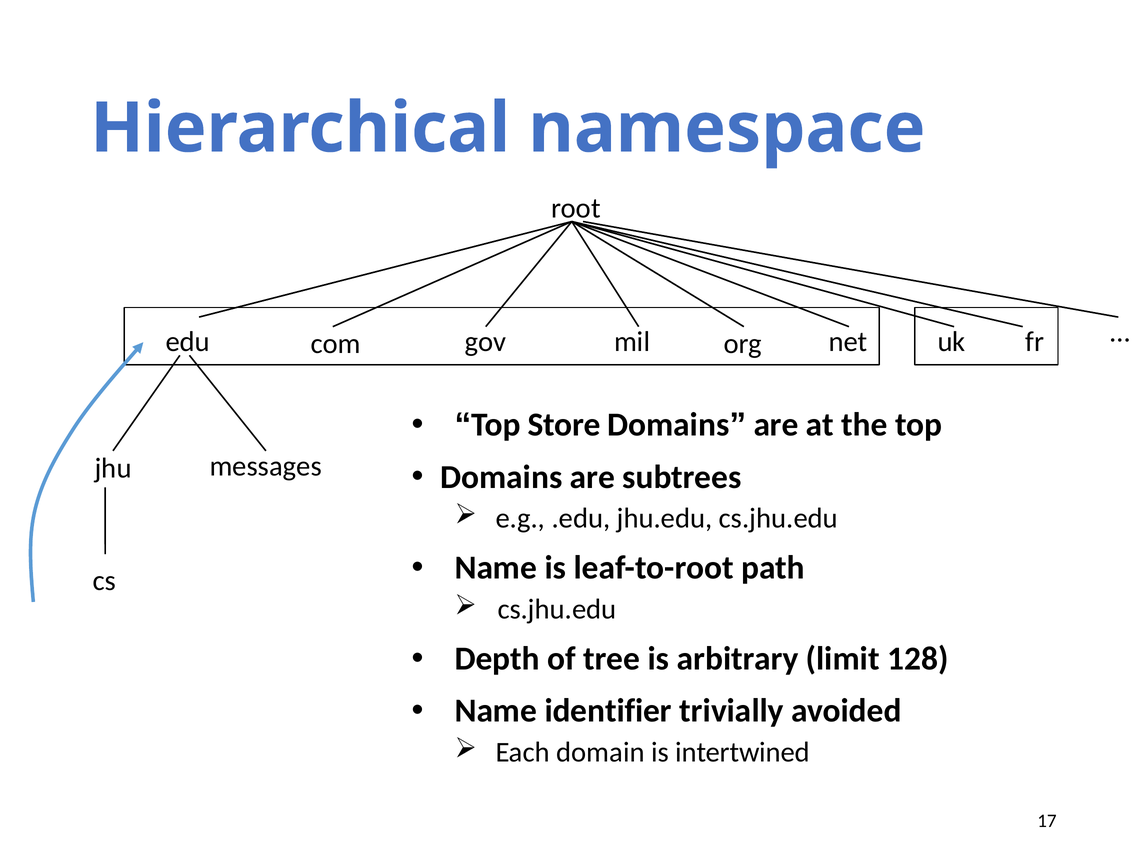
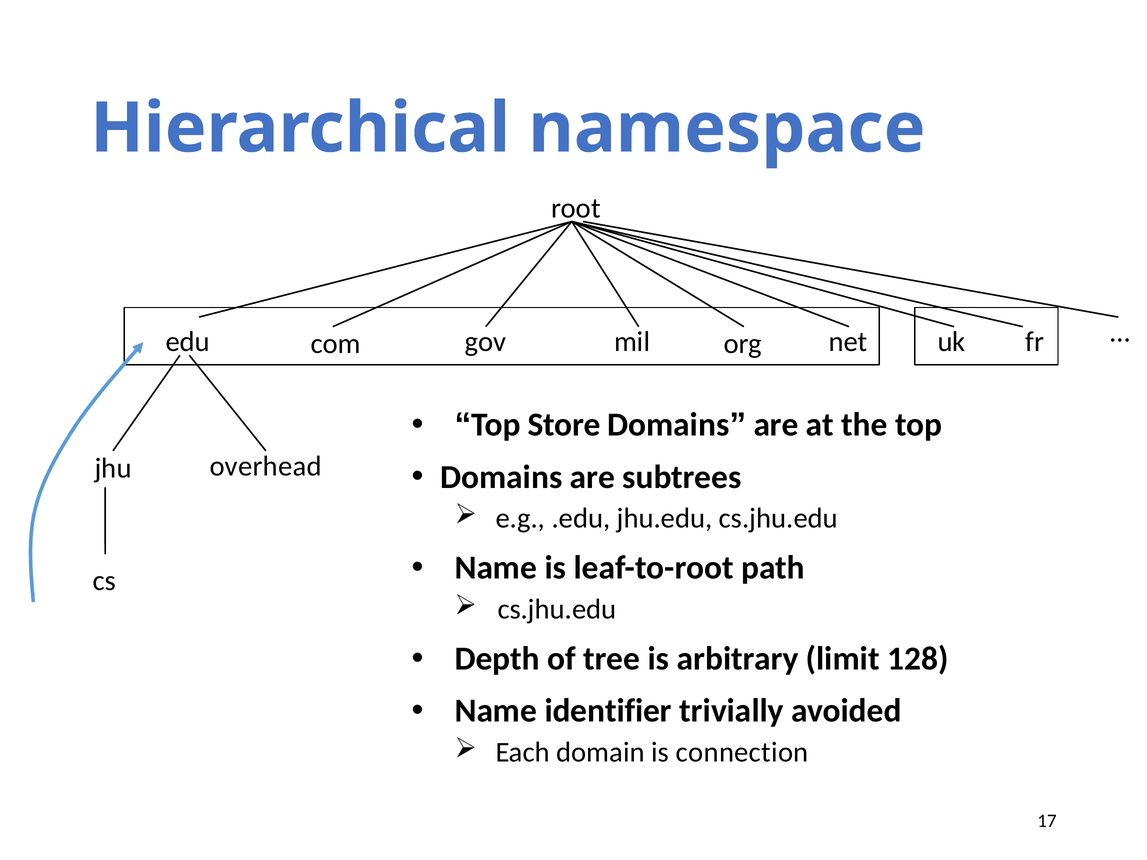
messages: messages -> overhead
intertwined: intertwined -> connection
